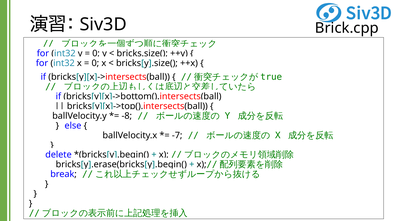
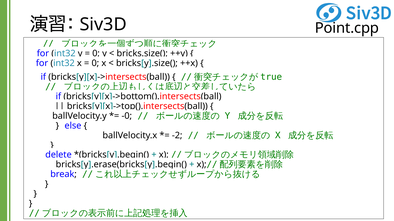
Brick.cpp: Brick.cpp -> Point.cpp
-8: -8 -> -0
-7: -7 -> -2
